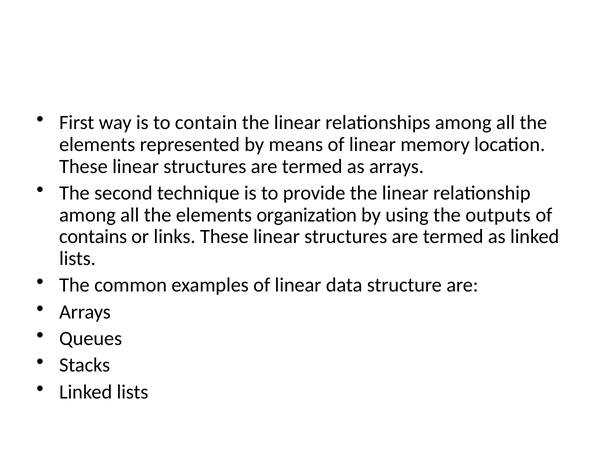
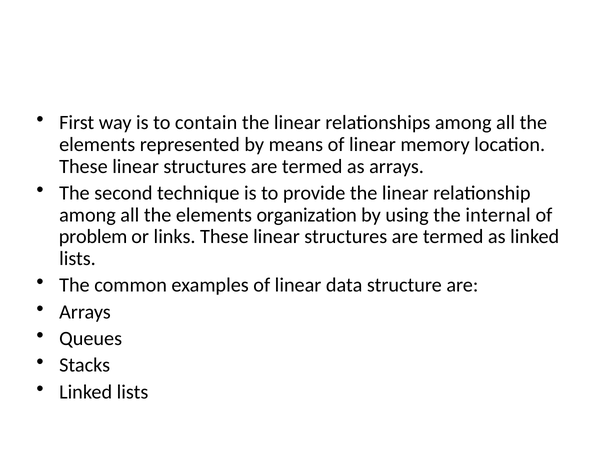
outputs: outputs -> internal
contains: contains -> problem
